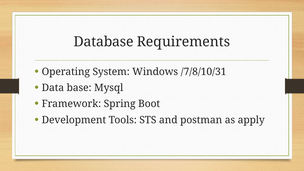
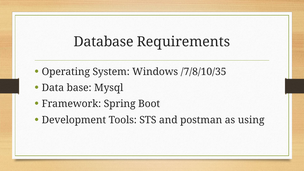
/7/8/10/31: /7/8/10/31 -> /7/8/10/35
apply: apply -> using
